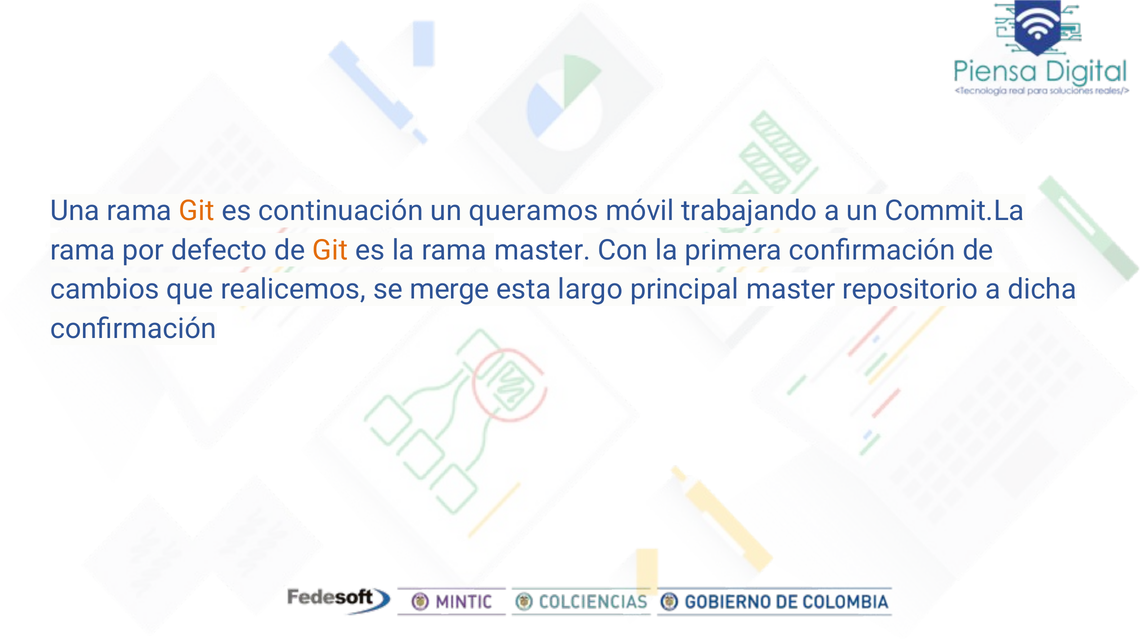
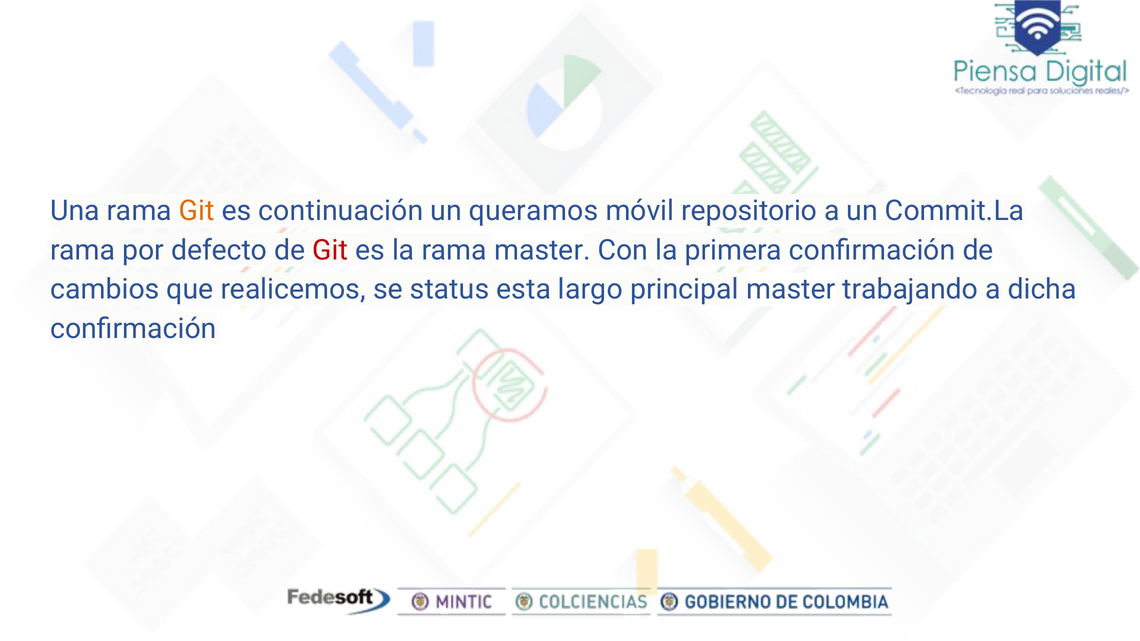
trabajando: trabajando -> repositorio
Git at (330, 250) colour: orange -> red
merge: merge -> status
repositorio: repositorio -> trabajando
